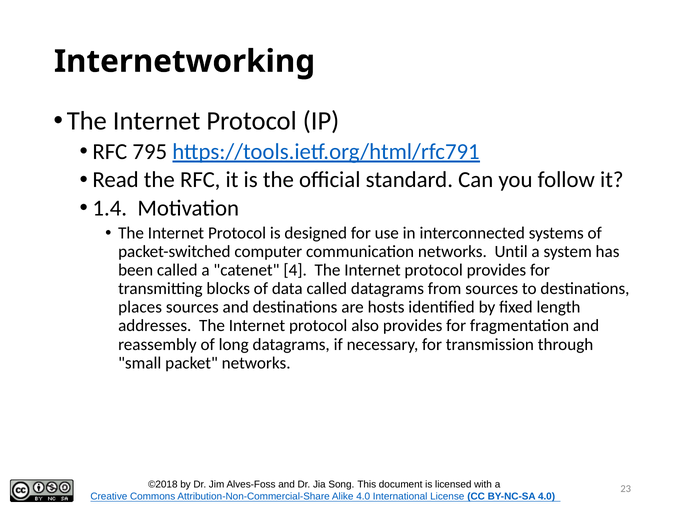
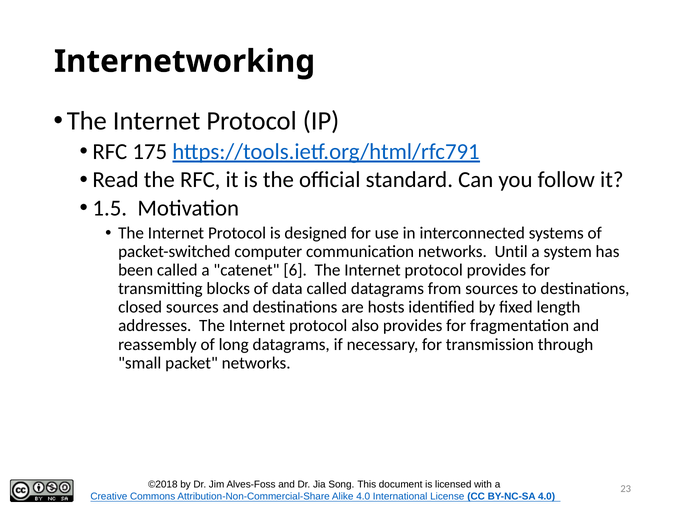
795: 795 -> 175
1.4: 1.4 -> 1.5
4: 4 -> 6
places: places -> closed
